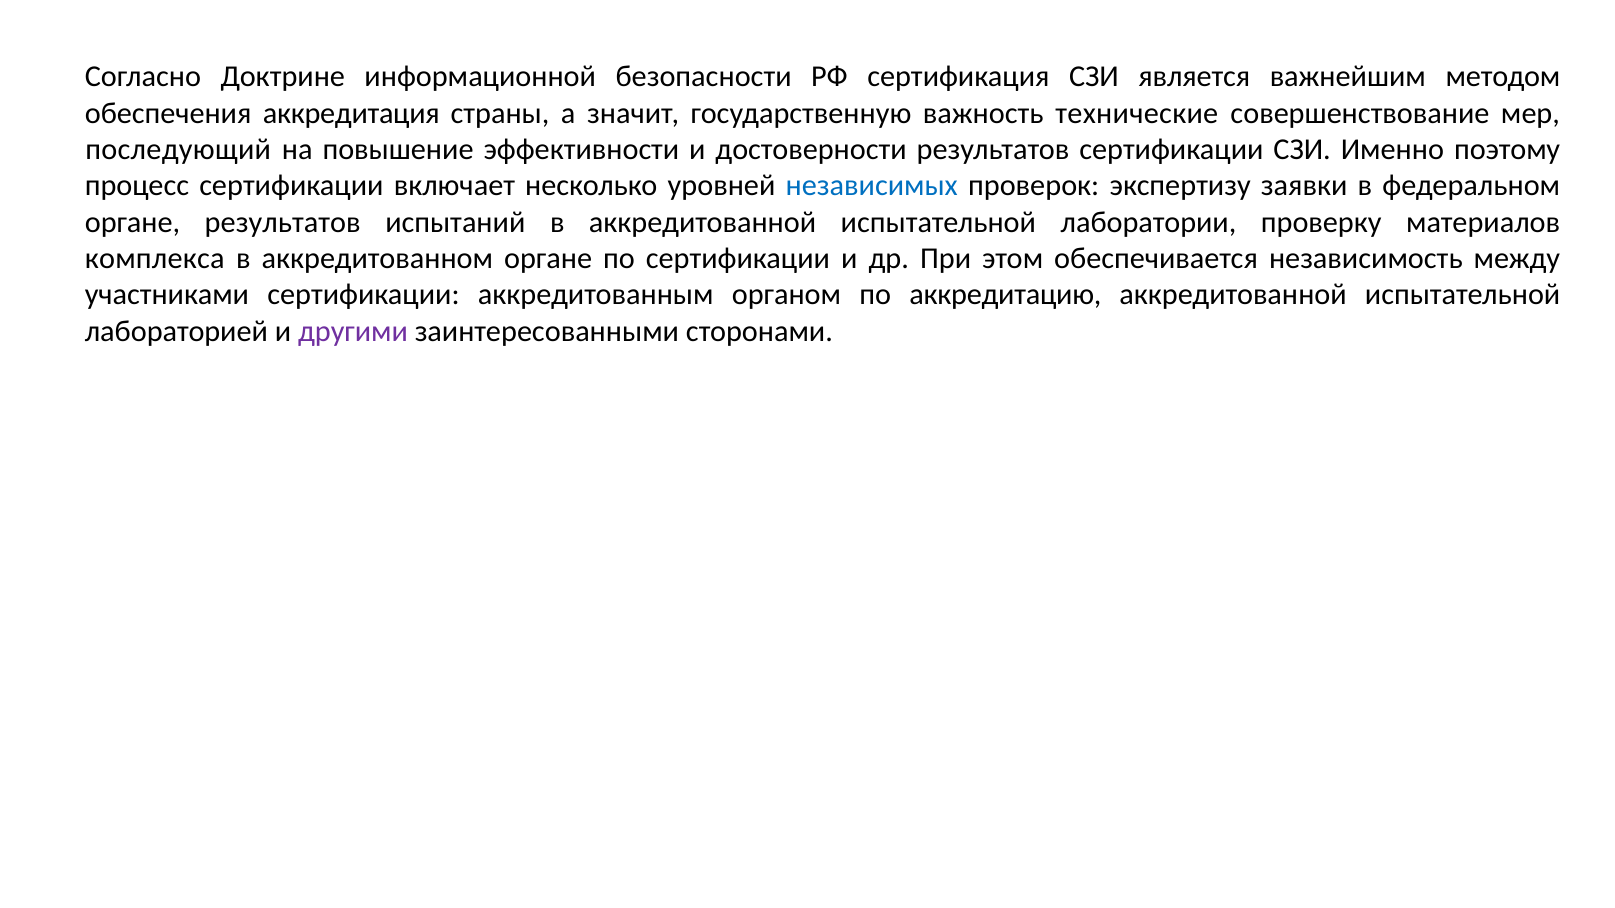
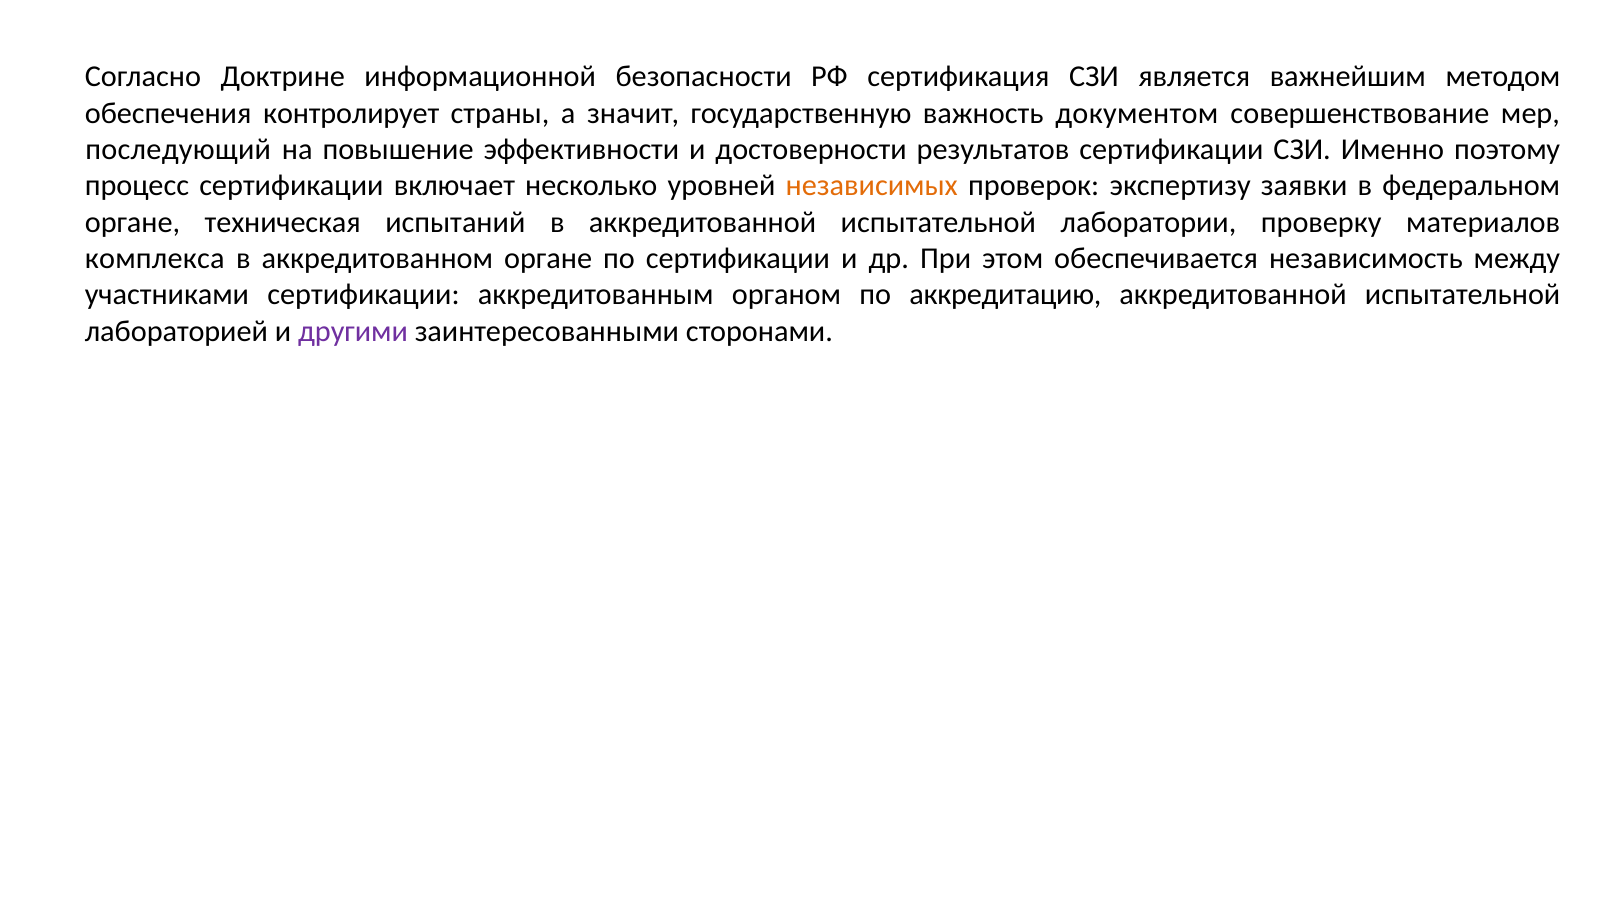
аккредитация: аккредитация -> контролирует
технические: технические -> документом
независимых colour: blue -> orange
органе результатов: результатов -> техническая
